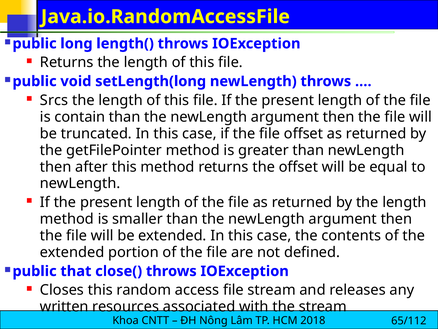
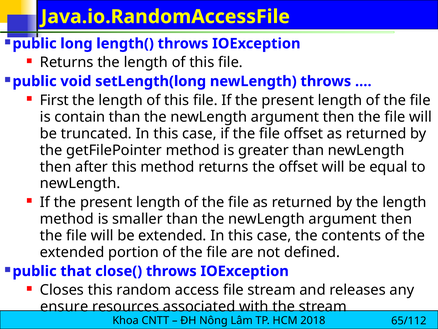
Srcs: Srcs -> First
written: written -> ensure
